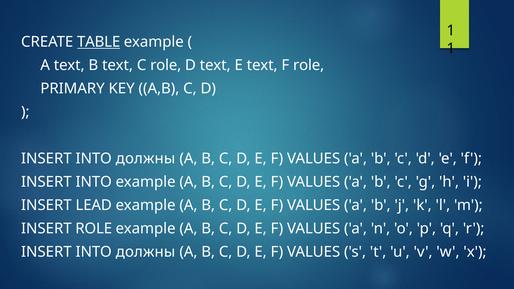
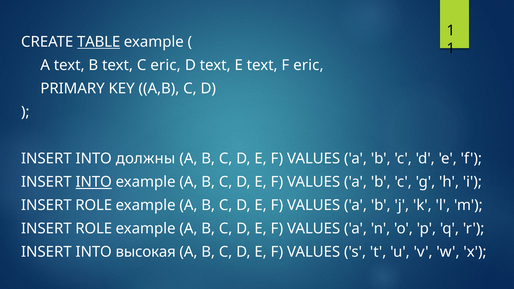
C role: role -> eric
F role: role -> eric
INTO at (94, 182) underline: none -> present
LEAD at (94, 205): LEAD -> ROLE
должны at (146, 252): должны -> высокая
